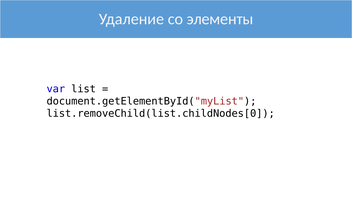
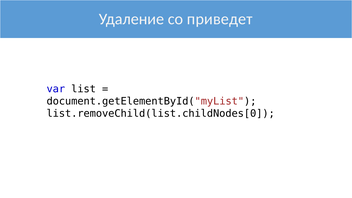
элементы: элементы -> приведет
